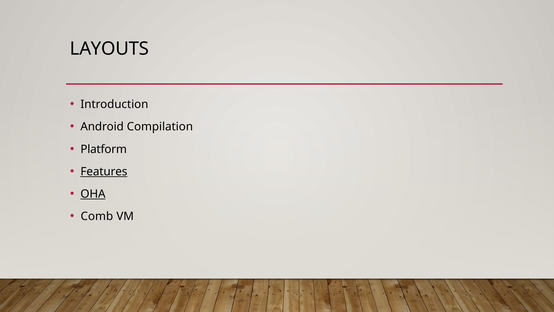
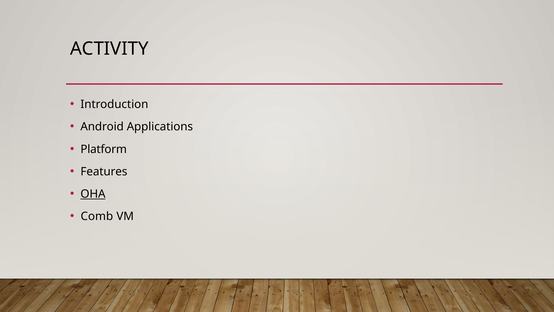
LAYOUTS: LAYOUTS -> ACTIVITY
Compilation: Compilation -> Applications
Features underline: present -> none
